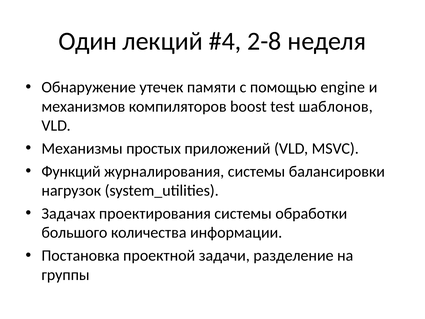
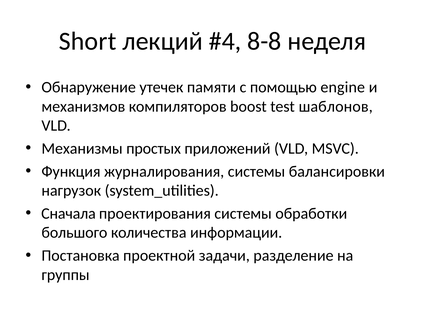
Один: Один -> Short
2-8: 2-8 -> 8-8
Функций: Функций -> Функция
Задачах: Задачах -> Сначала
